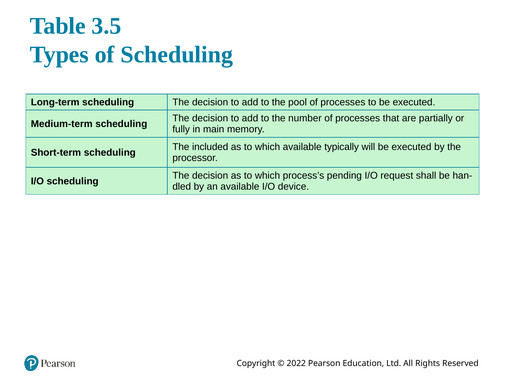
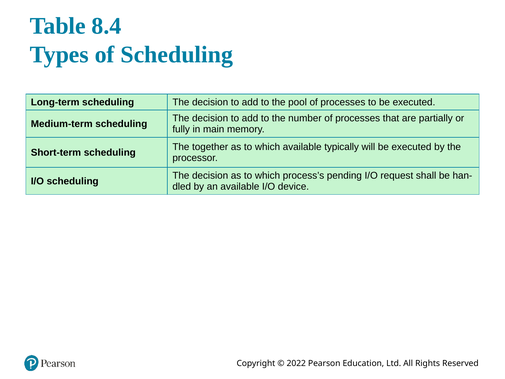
3.5: 3.5 -> 8.4
included: included -> together
